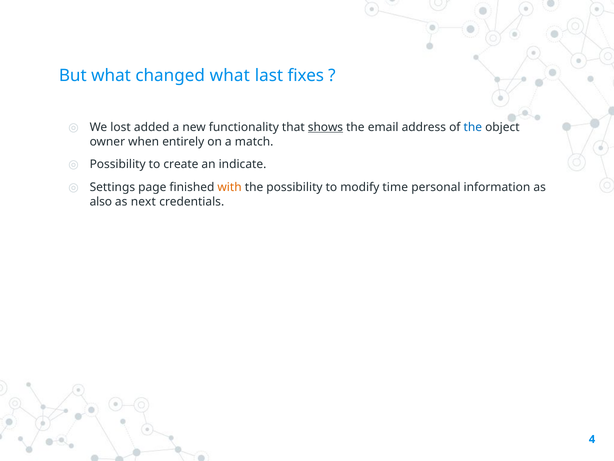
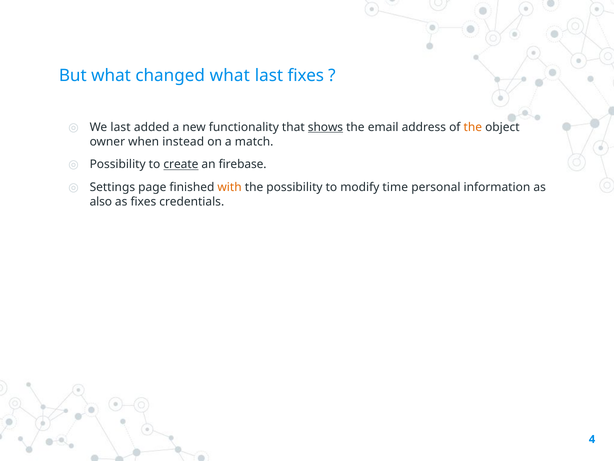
We lost: lost -> last
the at (473, 127) colour: blue -> orange
entirely: entirely -> instead
create underline: none -> present
indicate: indicate -> firebase
as next: next -> fixes
